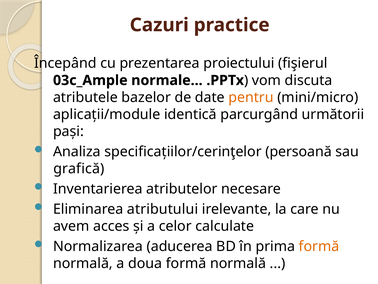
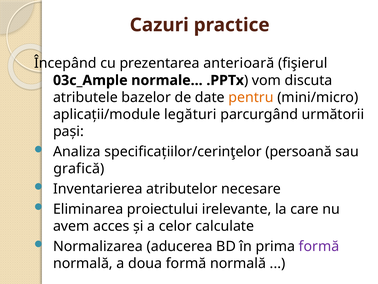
proiectului: proiectului -> anterioară
identică: identică -> legături
atributului: atributului -> proiectului
formă at (319, 246) colour: orange -> purple
